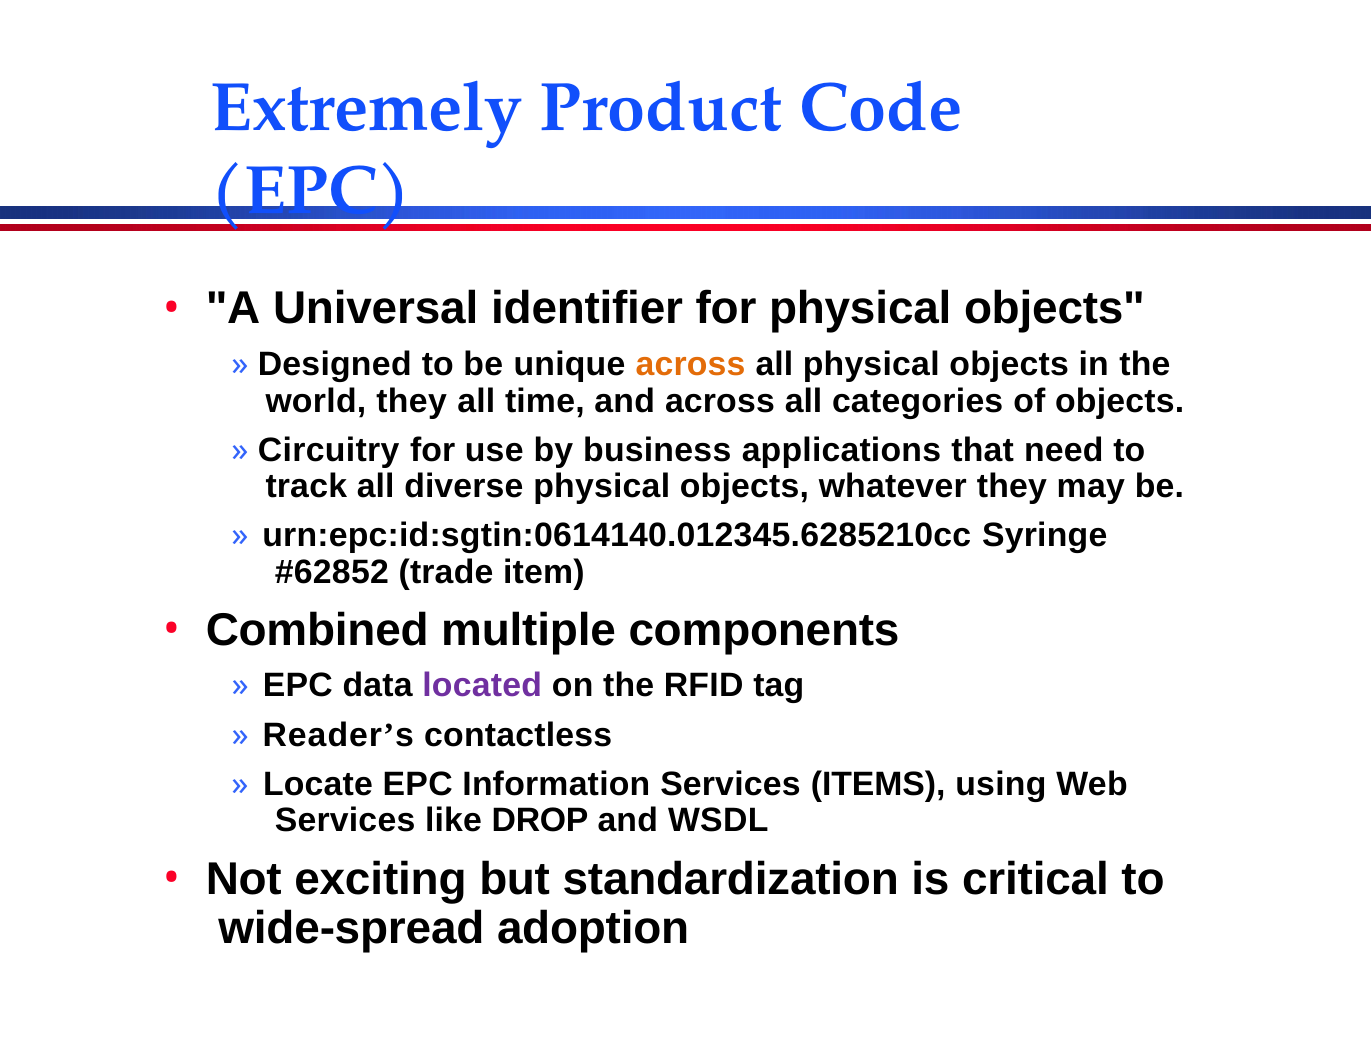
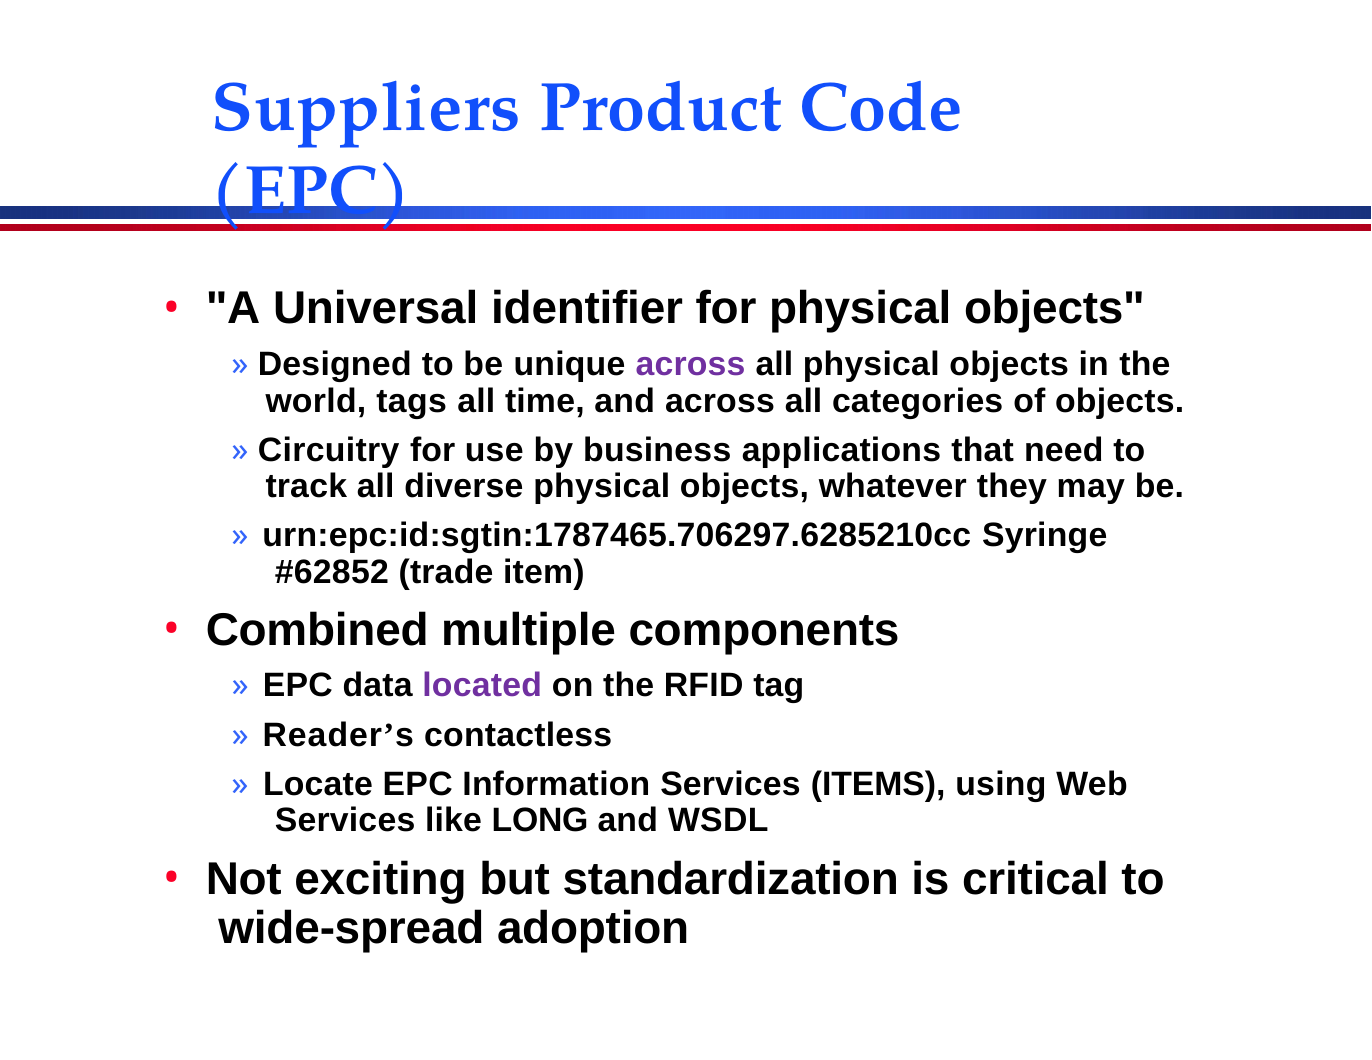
Extremely: Extremely -> Suppliers
across at (691, 365) colour: orange -> purple
world they: they -> tags
urn:epc:id:sgtin:0614140.012345.6285210cc: urn:epc:id:sgtin:0614140.012345.6285210cc -> urn:epc:id:sgtin:1787465.706297.6285210cc
DROP: DROP -> LONG
